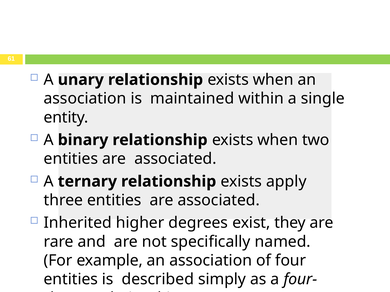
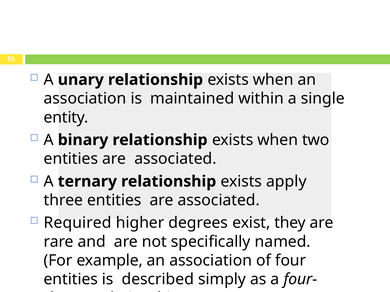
Inherited: Inherited -> Required
